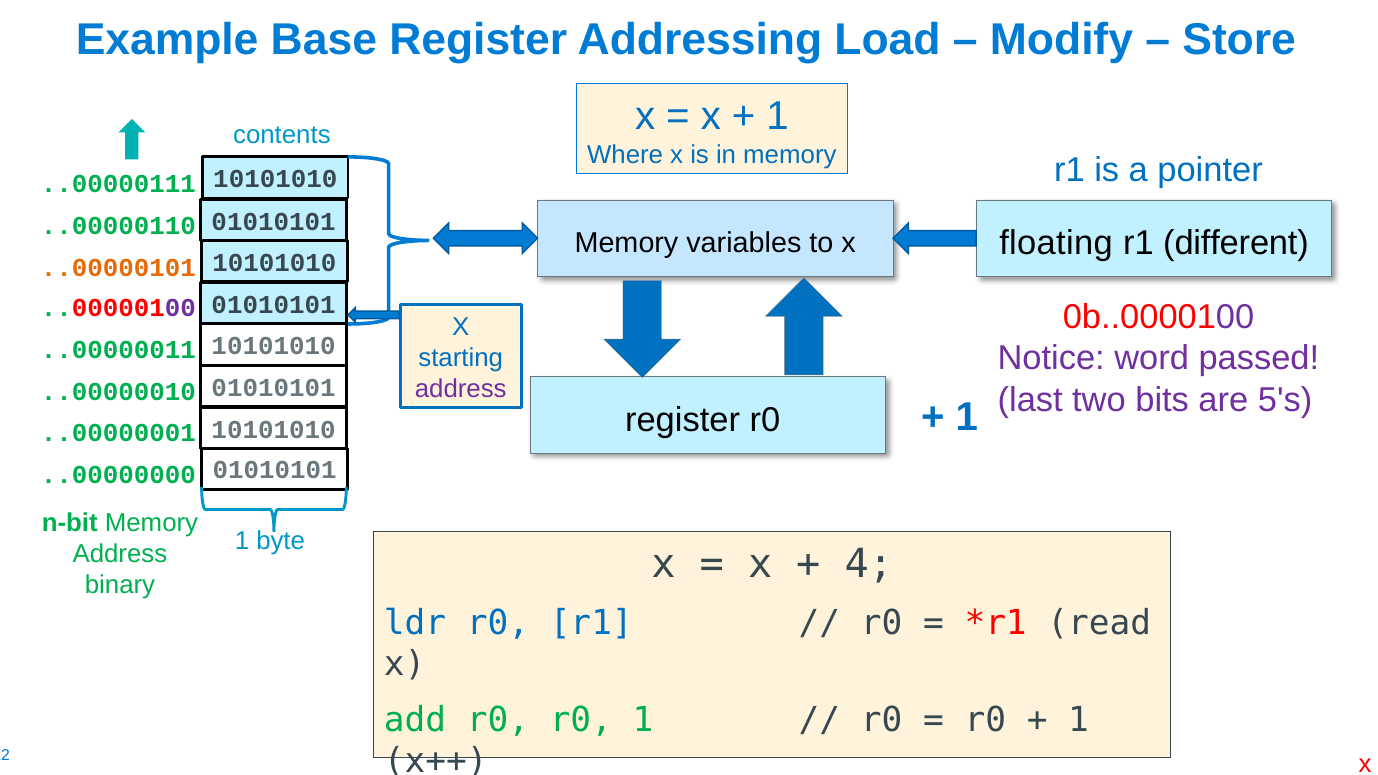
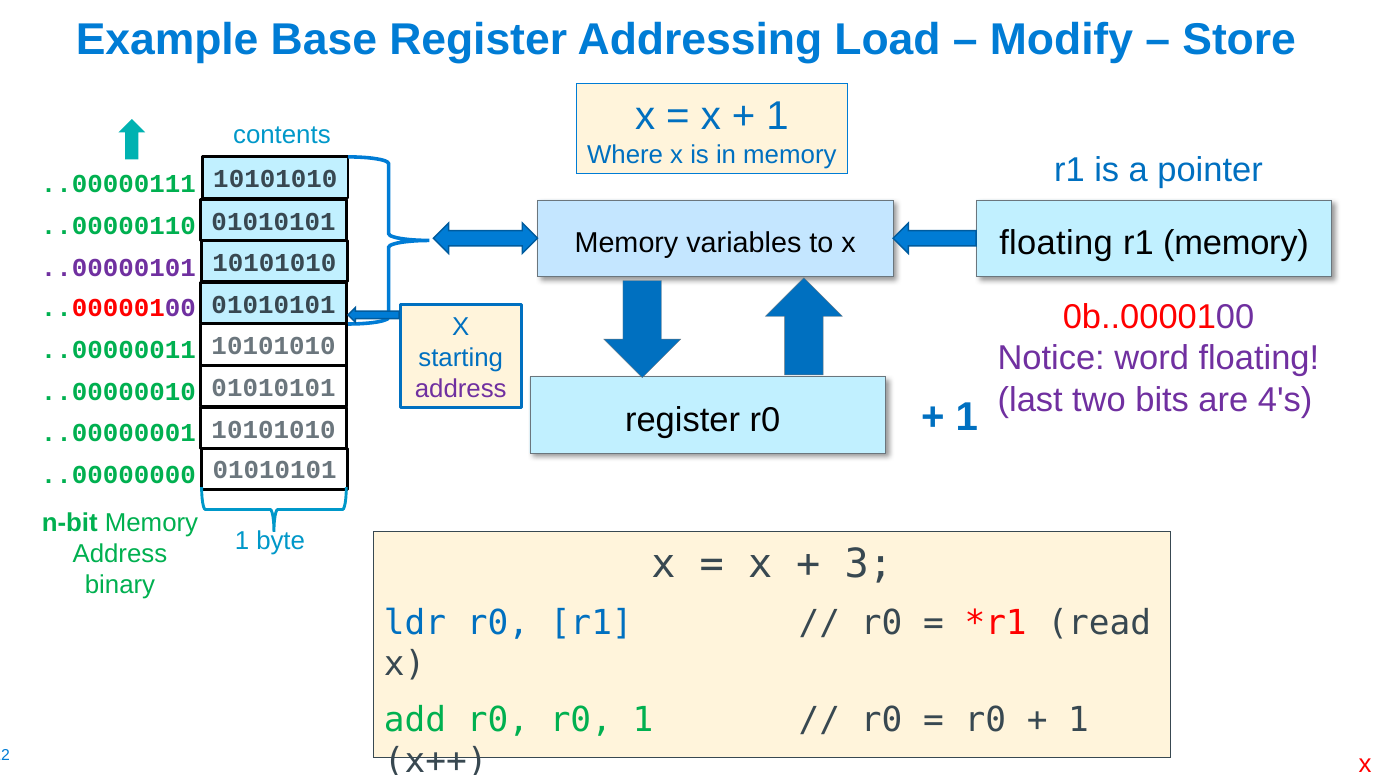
r1 different: different -> memory
..00000101 colour: orange -> purple
word passed: passed -> floating
5's: 5's -> 4's
4: 4 -> 3
